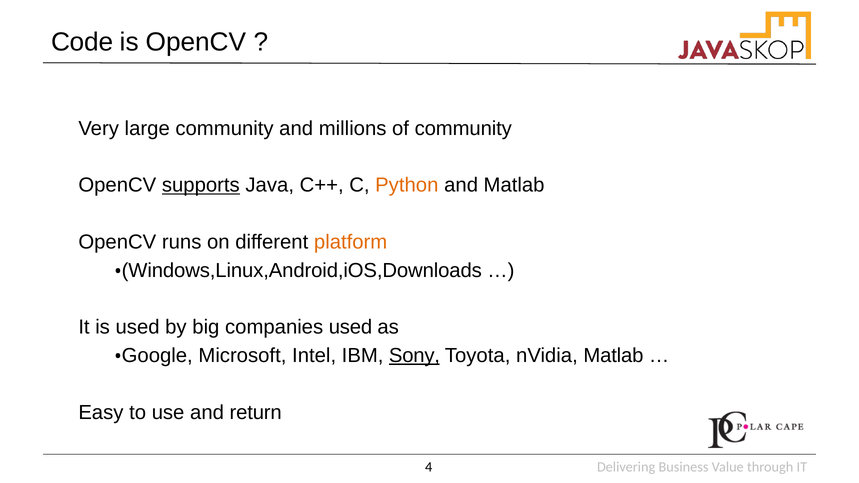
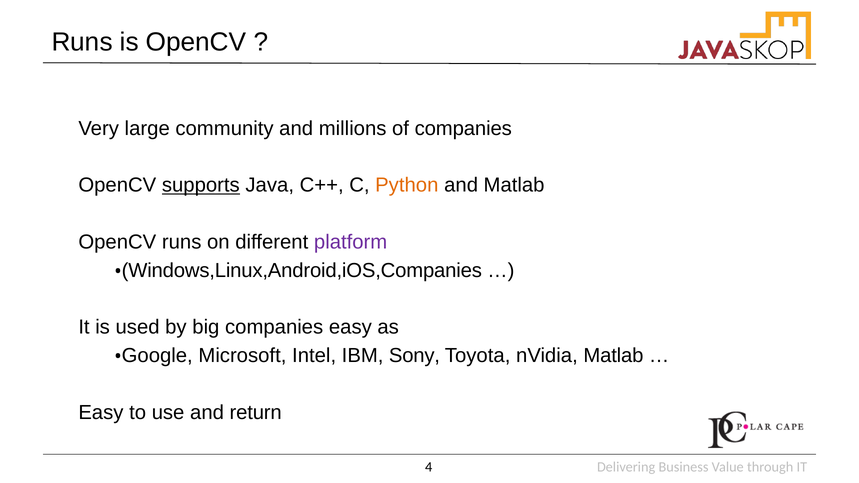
Code at (82, 42): Code -> Runs
of community: community -> companies
platform colour: orange -> purple
Windows,Linux,Android,iOS,Downloads: Windows,Linux,Android,iOS,Downloads -> Windows,Linux,Android,iOS,Companies
companies used: used -> easy
Sony underline: present -> none
